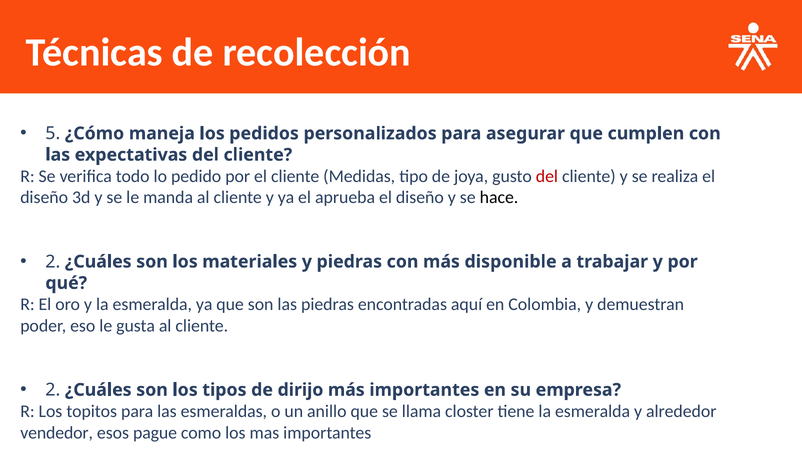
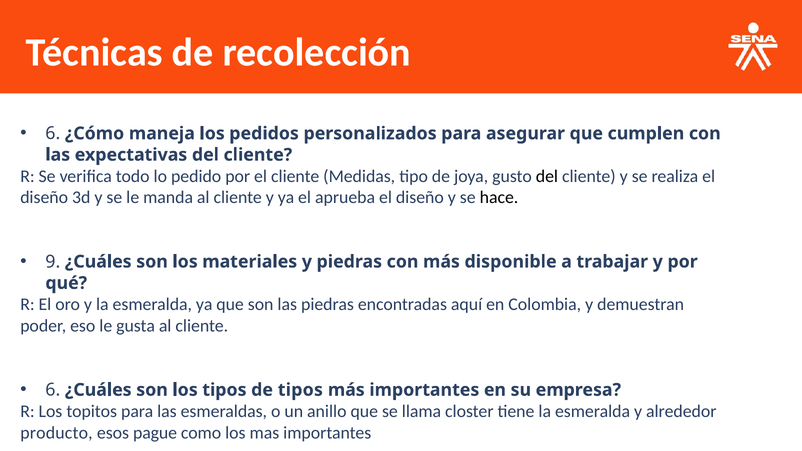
5 at (53, 133): 5 -> 6
del at (547, 176) colour: red -> black
2 at (53, 262): 2 -> 9
2 at (53, 390): 2 -> 6
de dirijo: dirijo -> tipos
vendedor: vendedor -> producto
